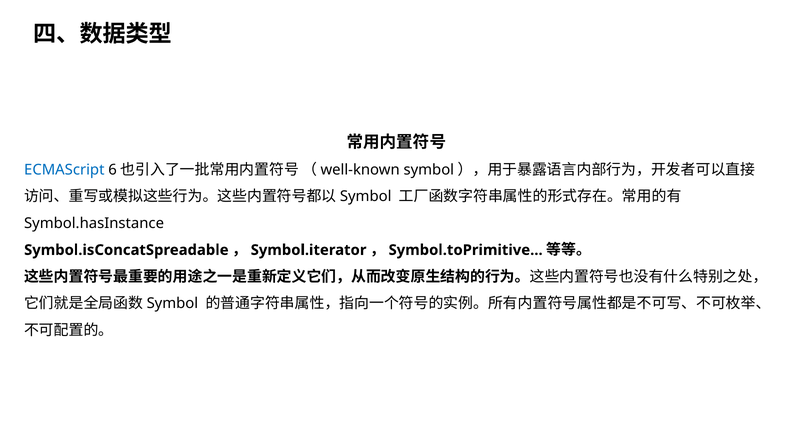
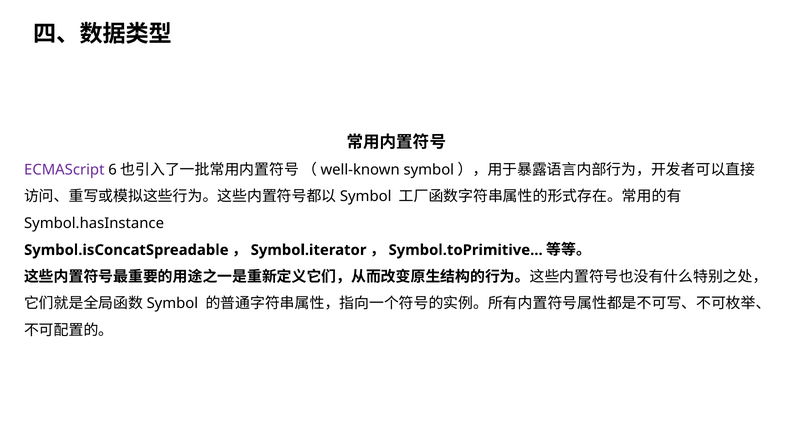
ECMAScript colour: blue -> purple
